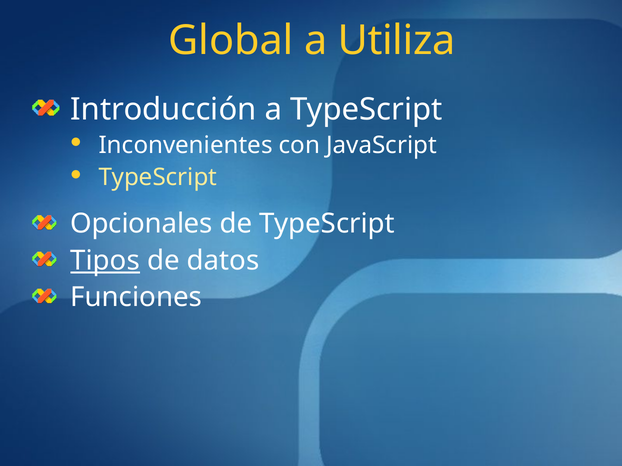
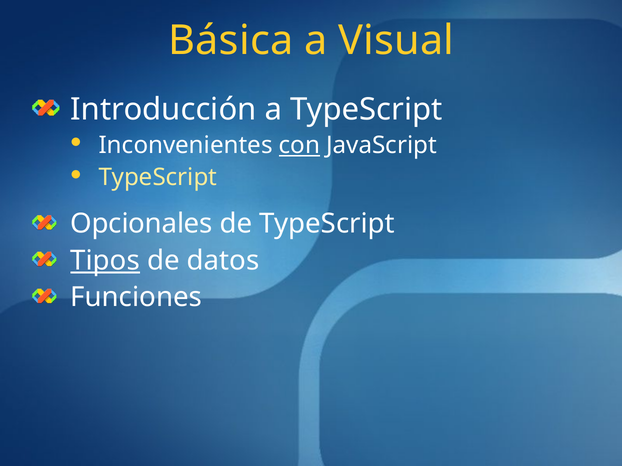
Global: Global -> Básica
Utiliza: Utiliza -> Visual
con underline: none -> present
